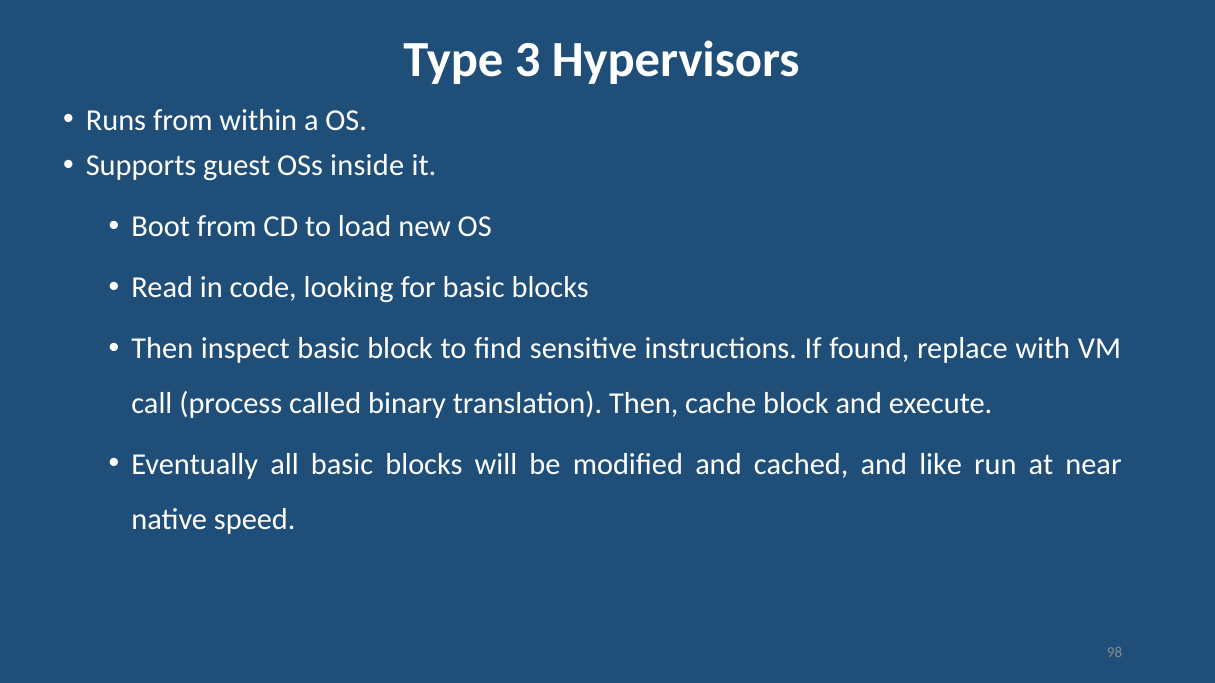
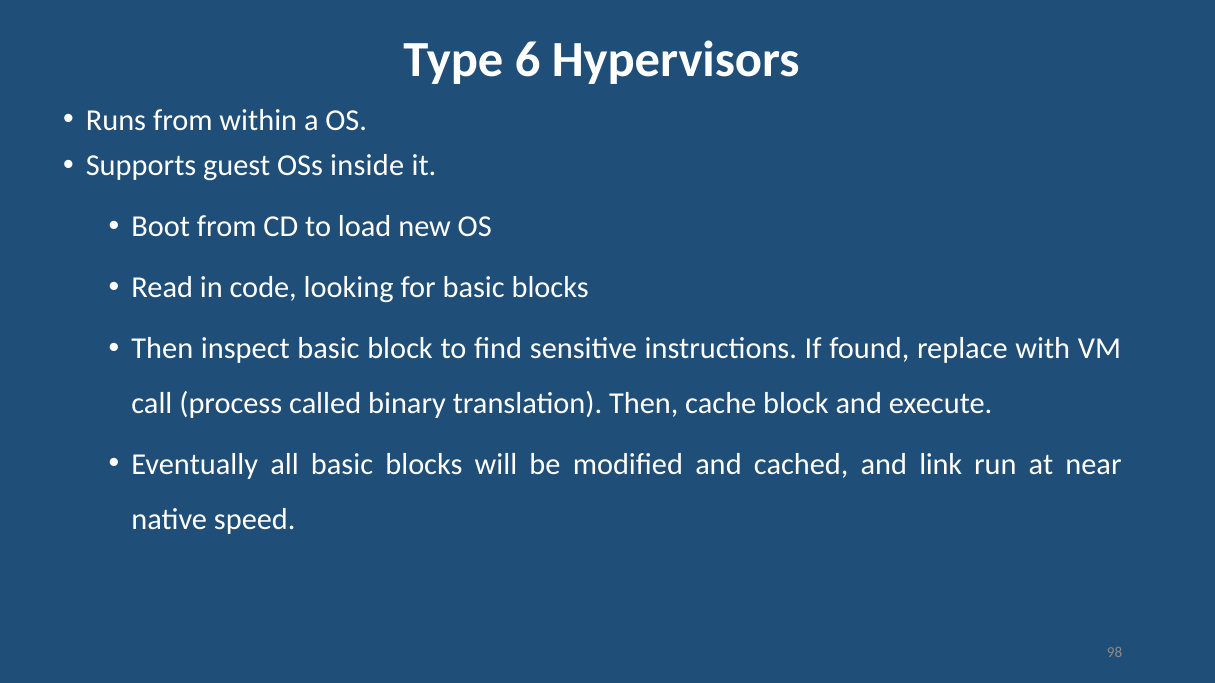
3: 3 -> 6
like: like -> link
